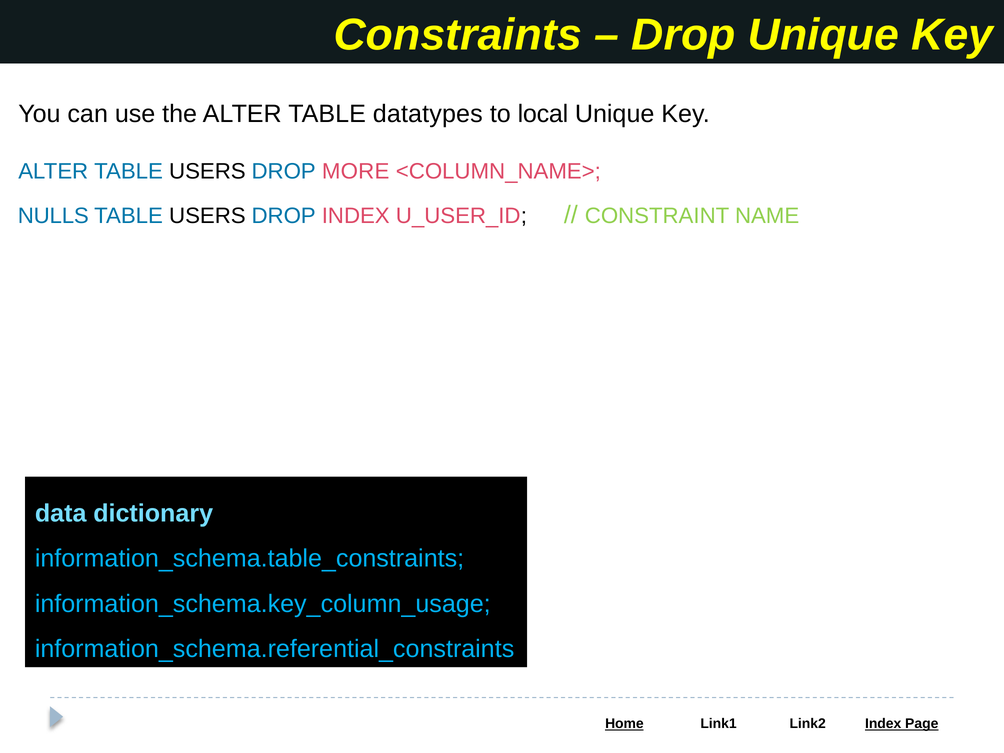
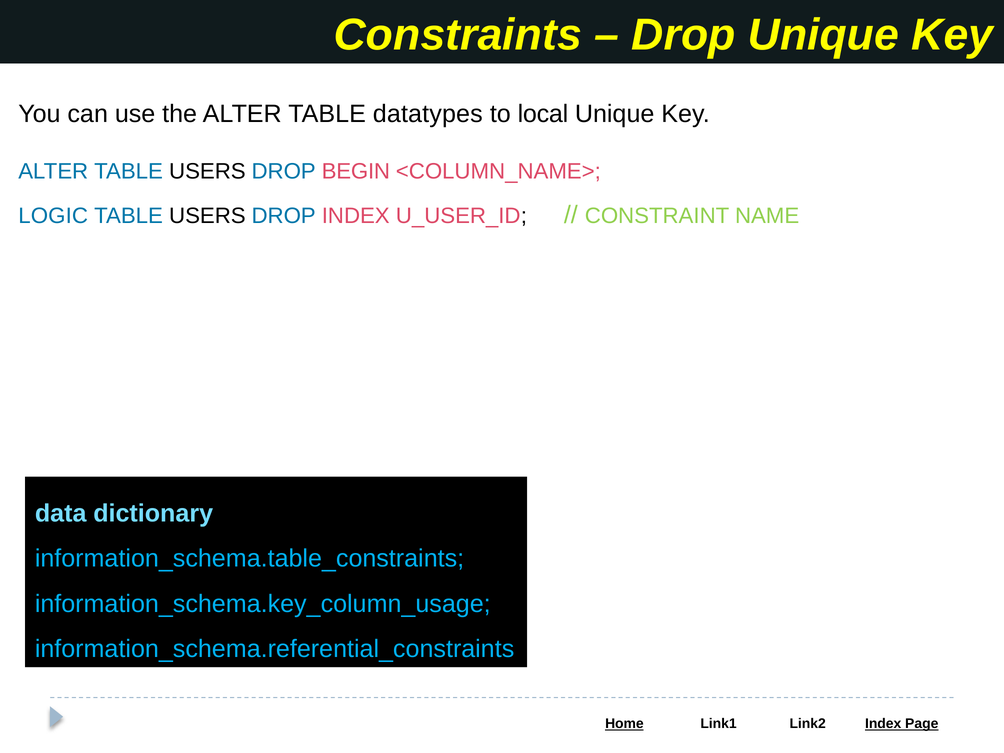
MORE: MORE -> BEGIN
NULLS: NULLS -> LOGIC
